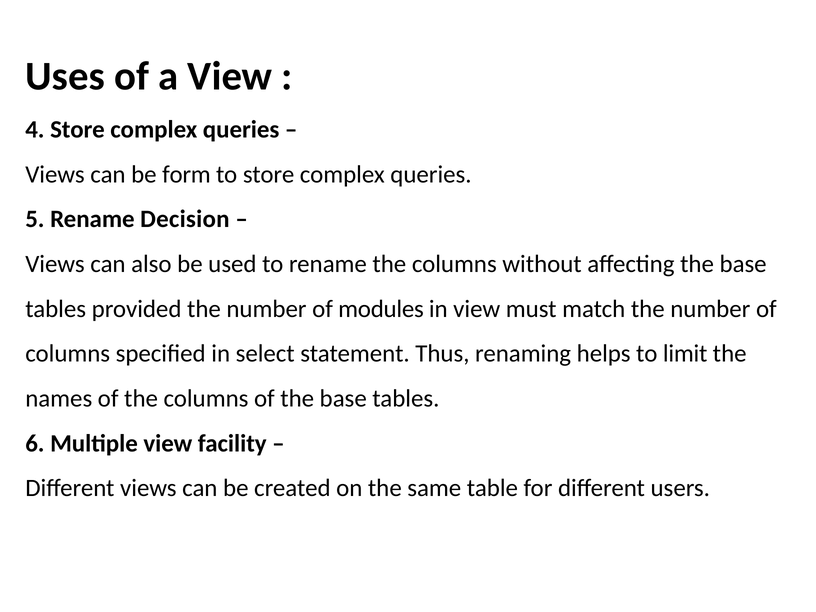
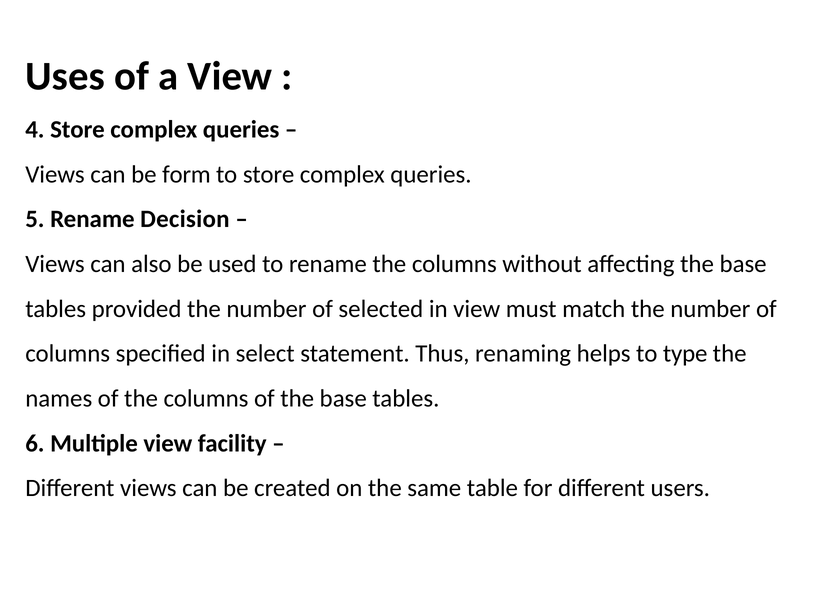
modules: modules -> selected
limit: limit -> type
